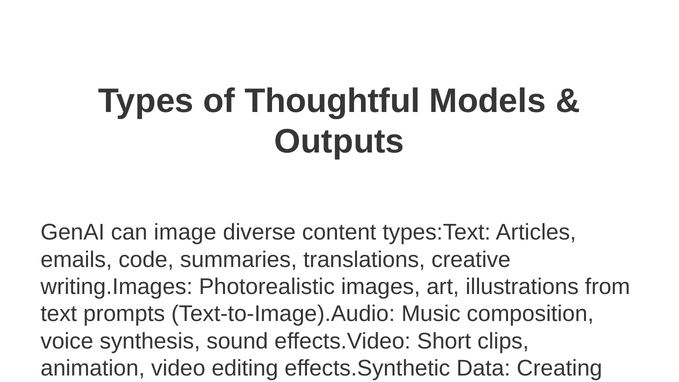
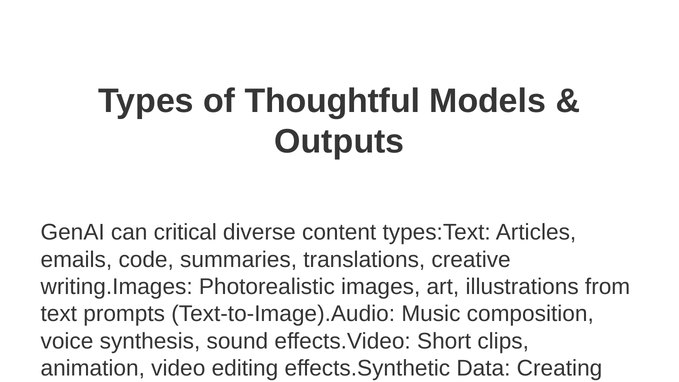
image: image -> critical
